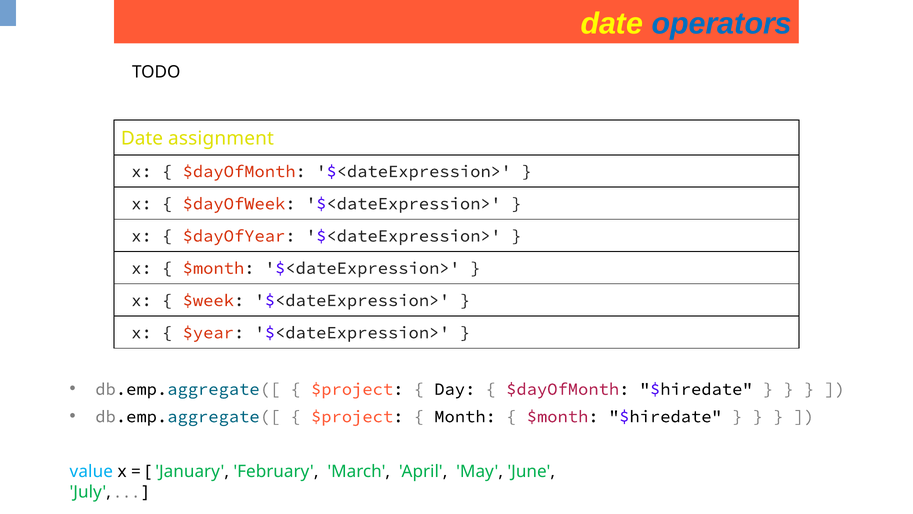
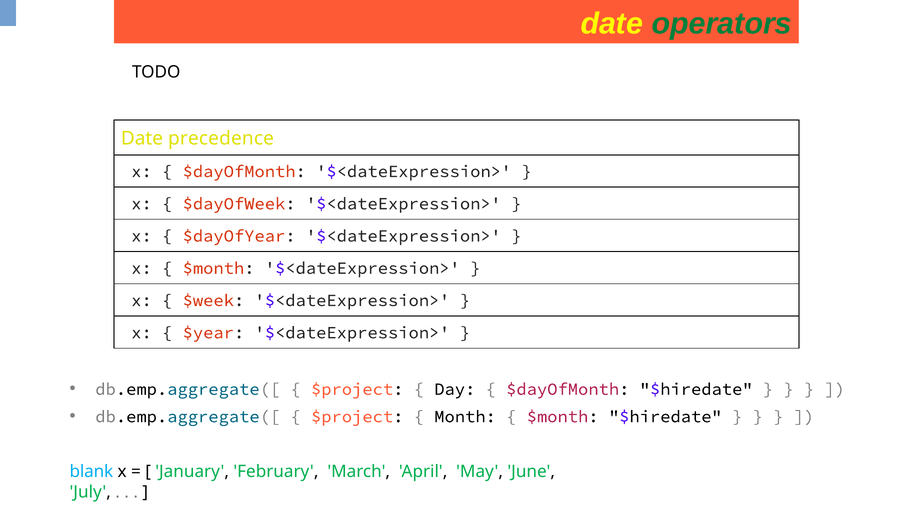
operators colour: blue -> green
assignment: assignment -> precedence
value: value -> blank
